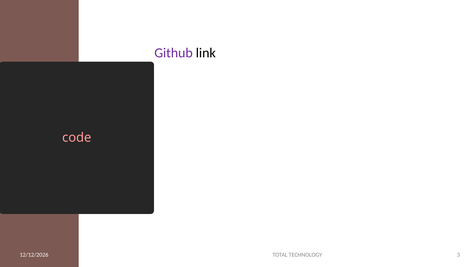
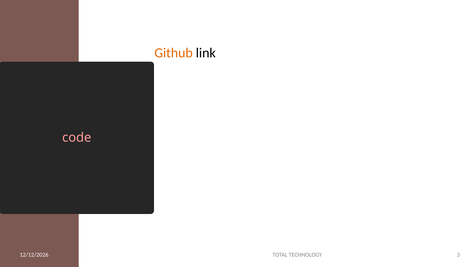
Github colour: purple -> orange
